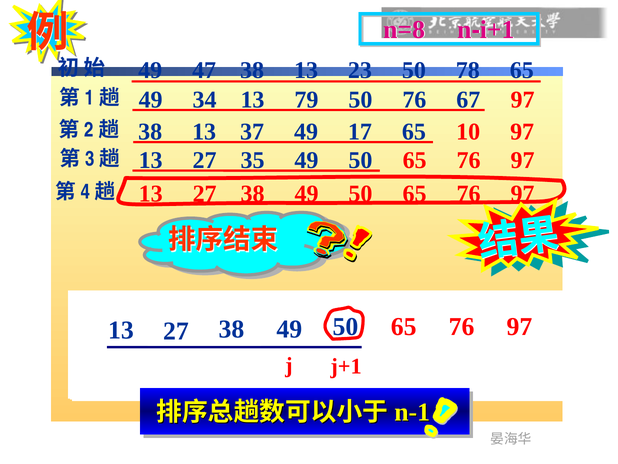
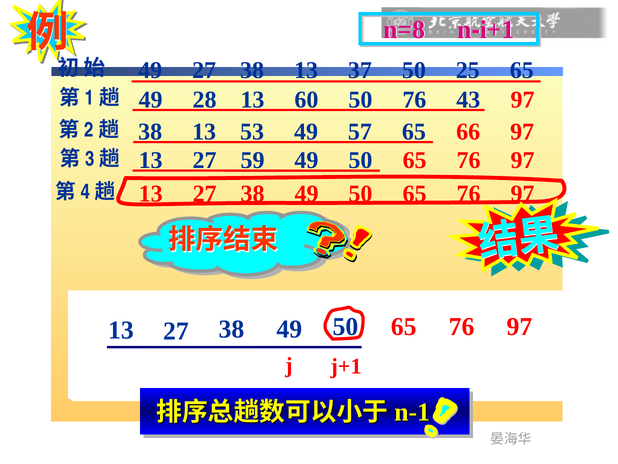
49 47: 47 -> 27
23: 23 -> 37
78: 78 -> 25
34: 34 -> 28
79: 79 -> 60
67: 67 -> 43
37: 37 -> 53
17: 17 -> 57
10: 10 -> 66
35: 35 -> 59
